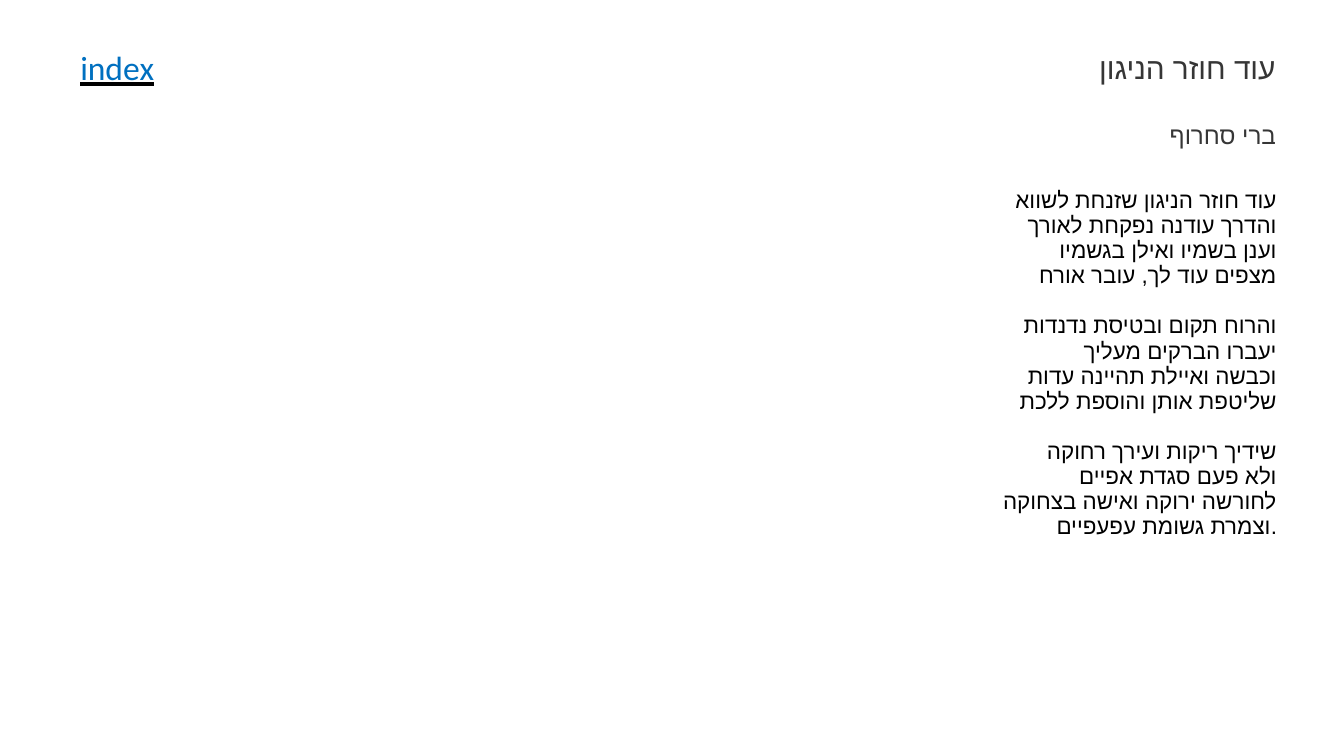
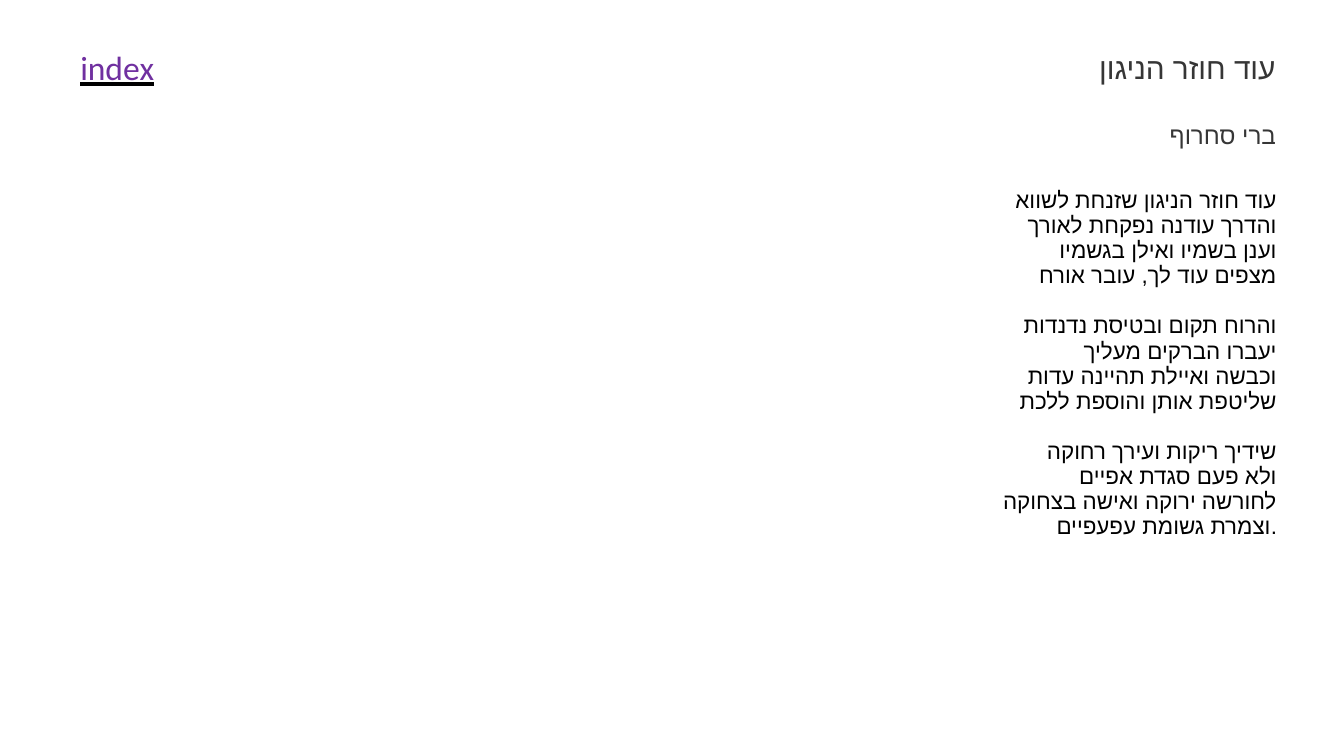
index colour: blue -> purple
